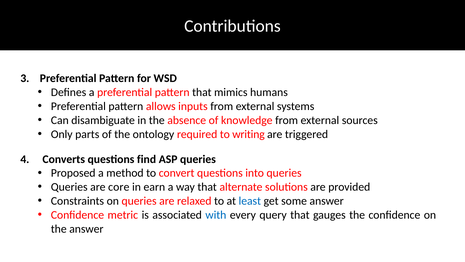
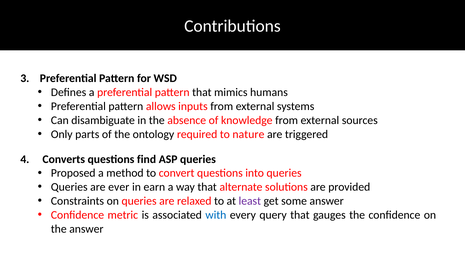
writing: writing -> nature
core: core -> ever
least colour: blue -> purple
